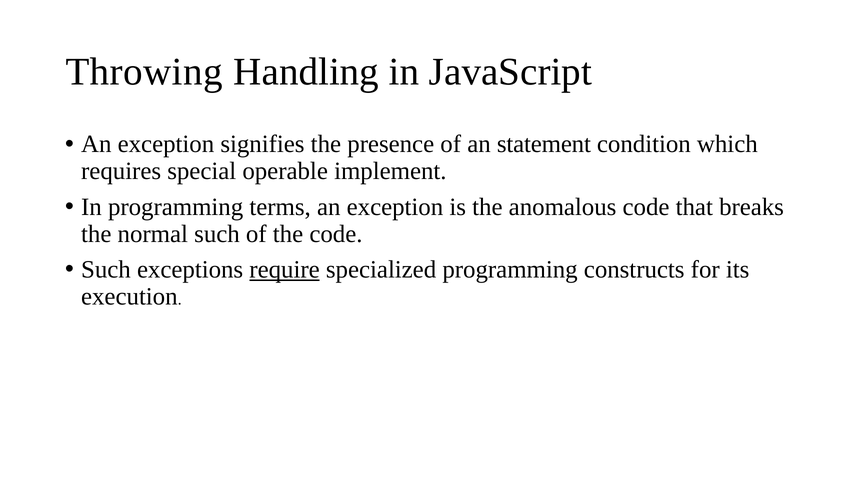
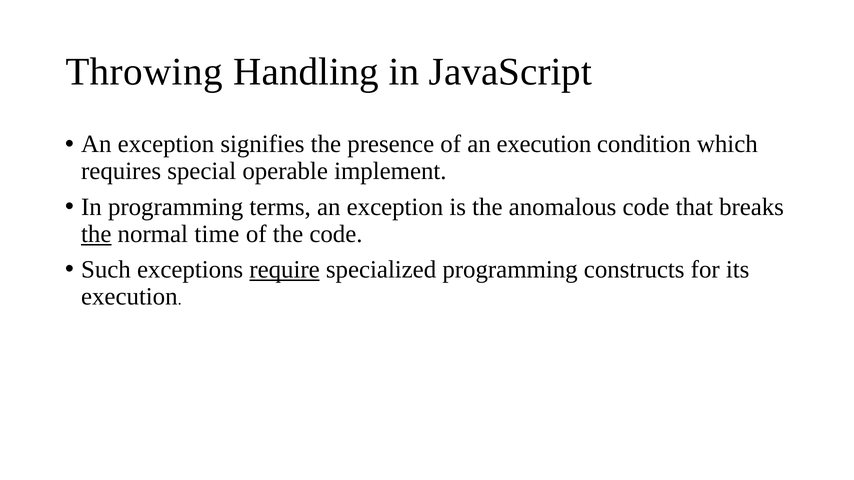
an statement: statement -> execution
the at (96, 234) underline: none -> present
normal such: such -> time
